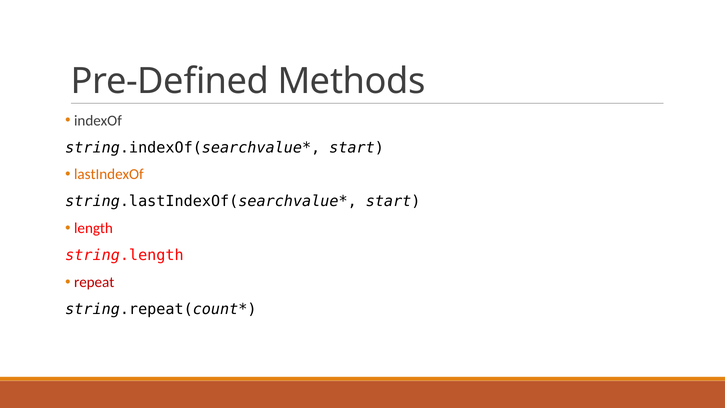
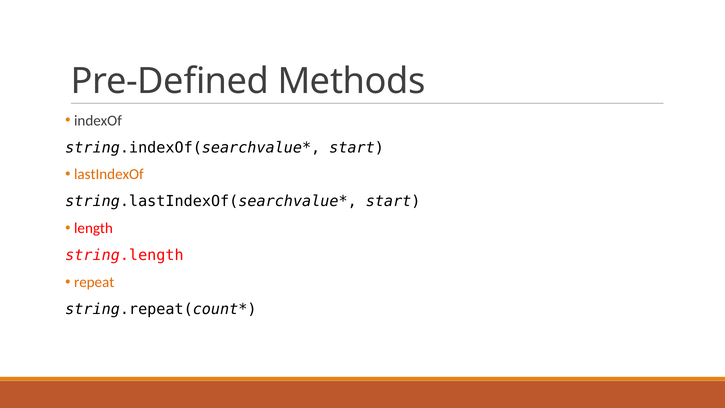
repeat colour: red -> orange
